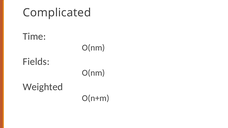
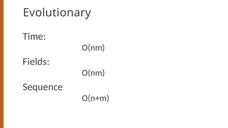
Complicated: Complicated -> Evolutionary
Weighted: Weighted -> Sequence
